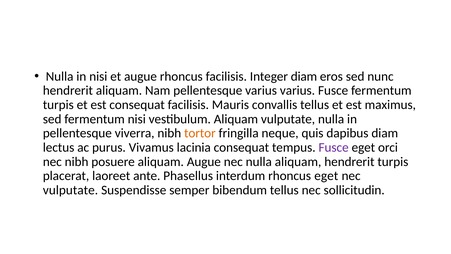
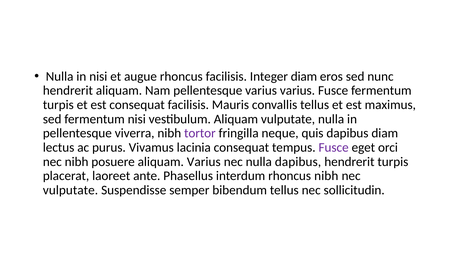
tortor colour: orange -> purple
aliquam Augue: Augue -> Varius
nulla aliquam: aliquam -> dapibus
rhoncus eget: eget -> nibh
